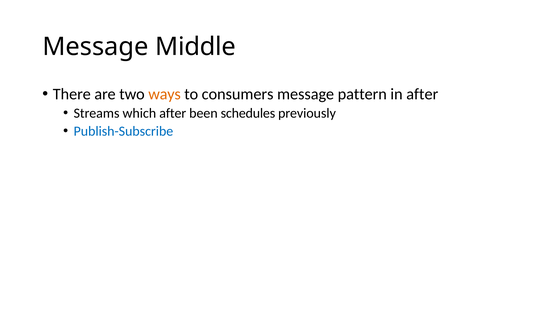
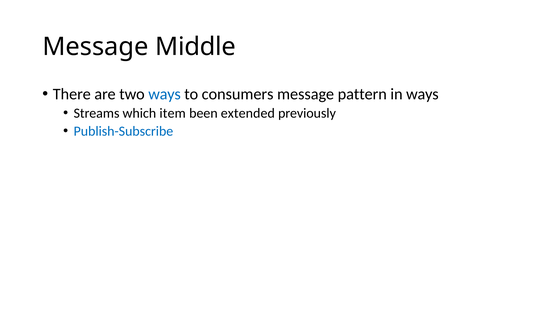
ways at (165, 94) colour: orange -> blue
in after: after -> ways
which after: after -> item
schedules: schedules -> extended
